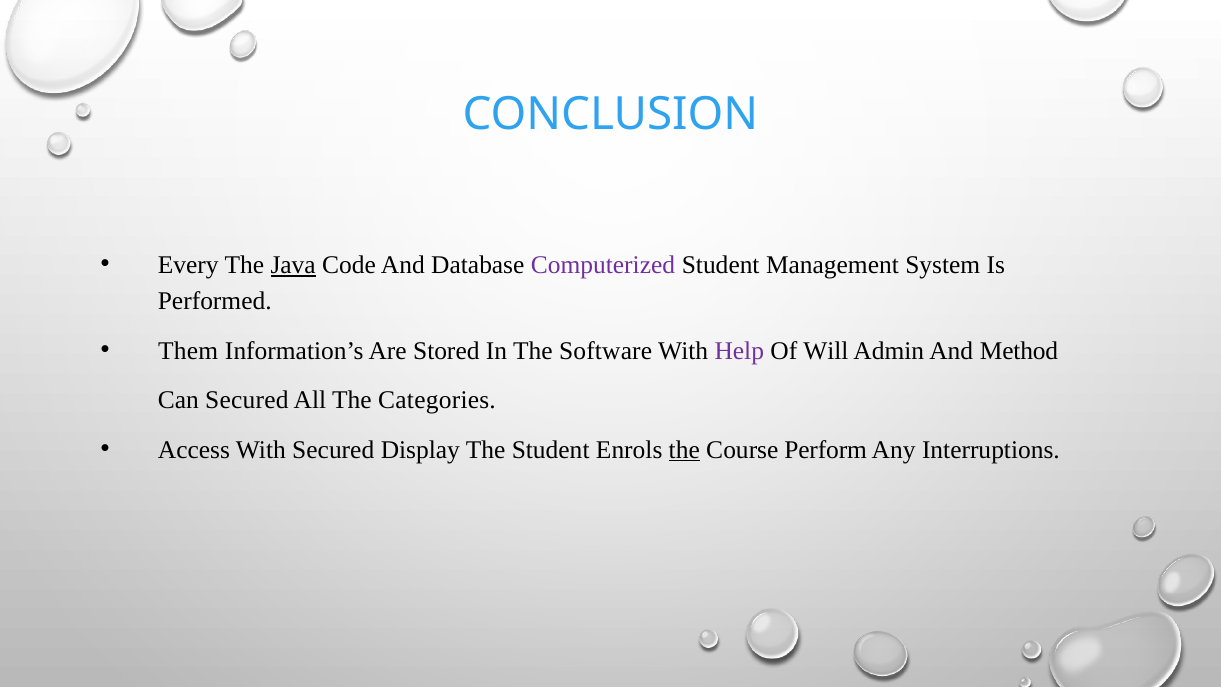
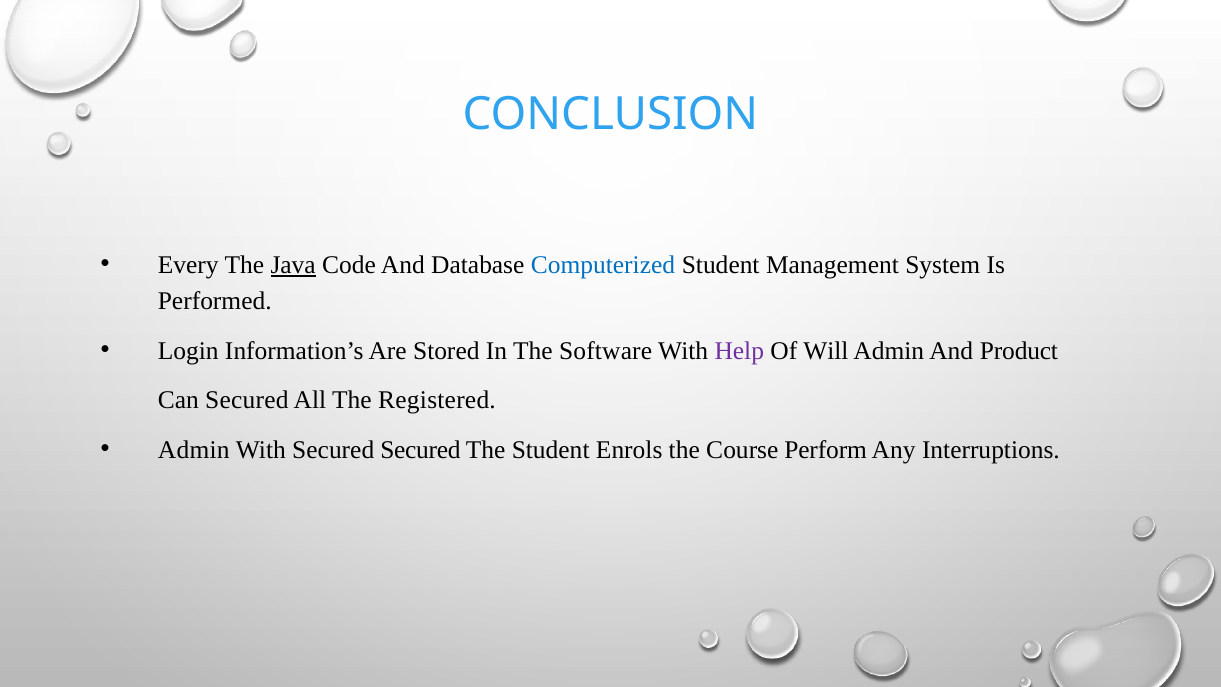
Computerized colour: purple -> blue
Them: Them -> Login
Method: Method -> Product
Categories: Categories -> Registered
Access at (194, 449): Access -> Admin
Secured Display: Display -> Secured
the at (684, 449) underline: present -> none
